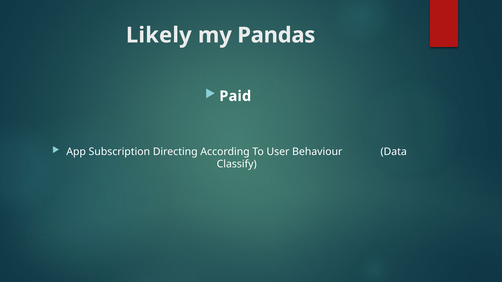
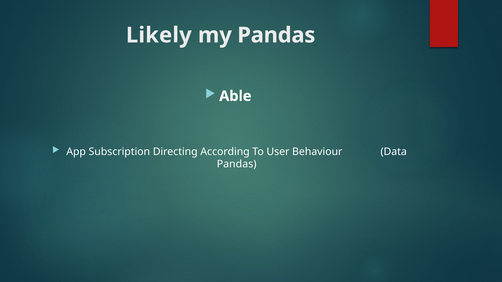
Paid: Paid -> Able
Classify at (237, 164): Classify -> Pandas
